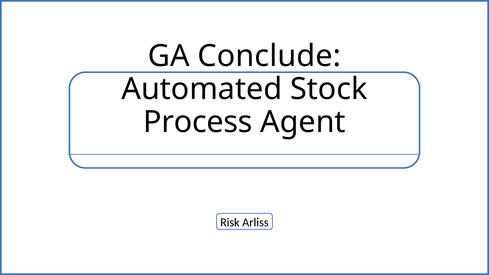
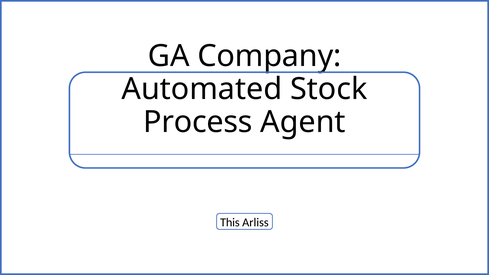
Conclude: Conclude -> Company
Risk: Risk -> This
